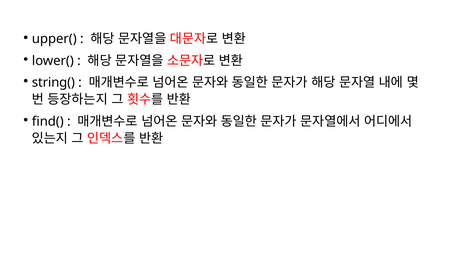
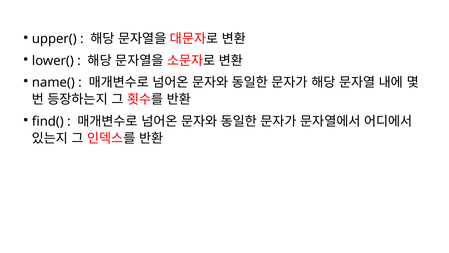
string(: string( -> name(
